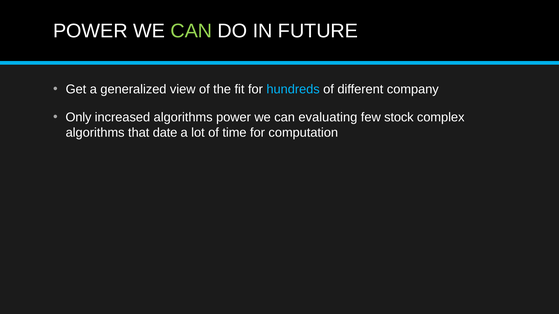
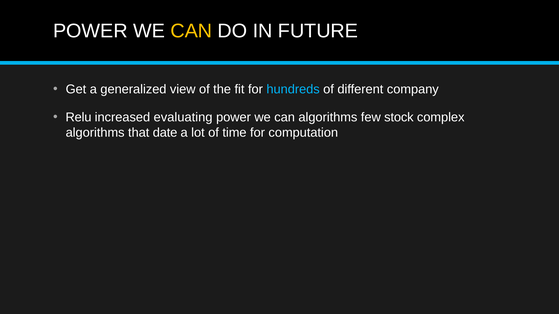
CAN at (191, 31) colour: light green -> yellow
Only: Only -> Relu
increased algorithms: algorithms -> evaluating
can evaluating: evaluating -> algorithms
